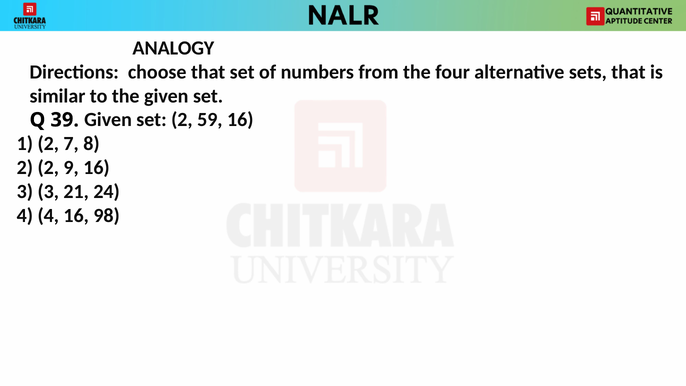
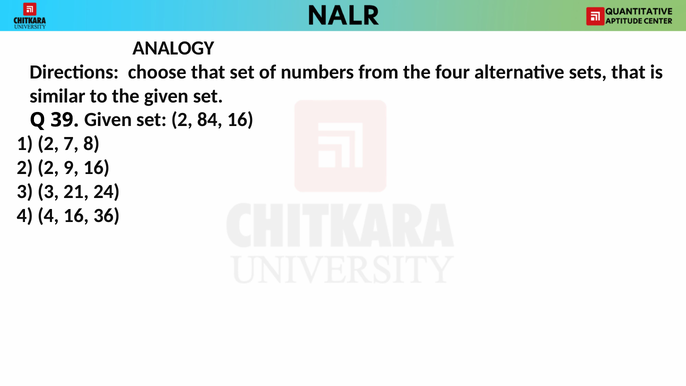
59: 59 -> 84
98: 98 -> 36
